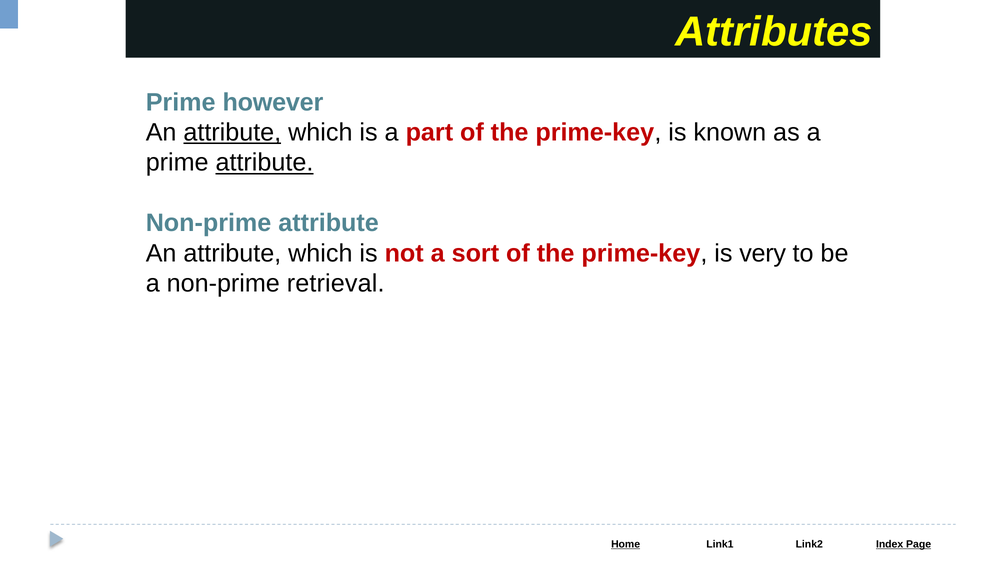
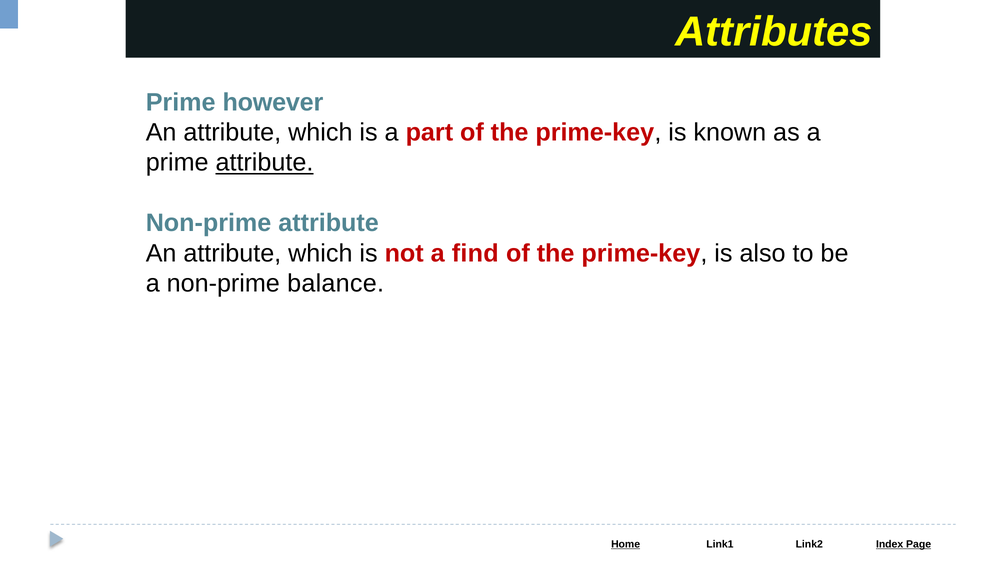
attribute at (232, 132) underline: present -> none
sort: sort -> find
very: very -> also
retrieval: retrieval -> balance
